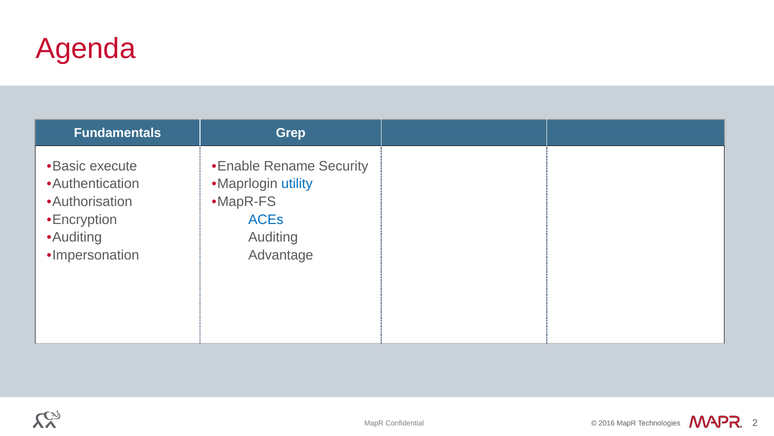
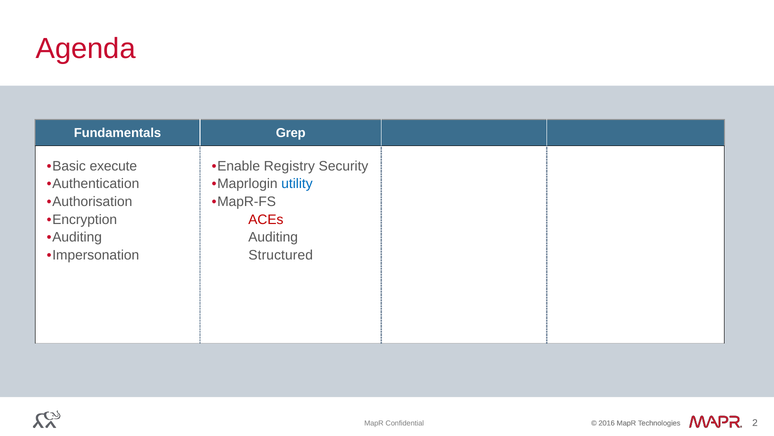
Rename: Rename -> Registry
ACEs colour: blue -> red
Advantage: Advantage -> Structured
